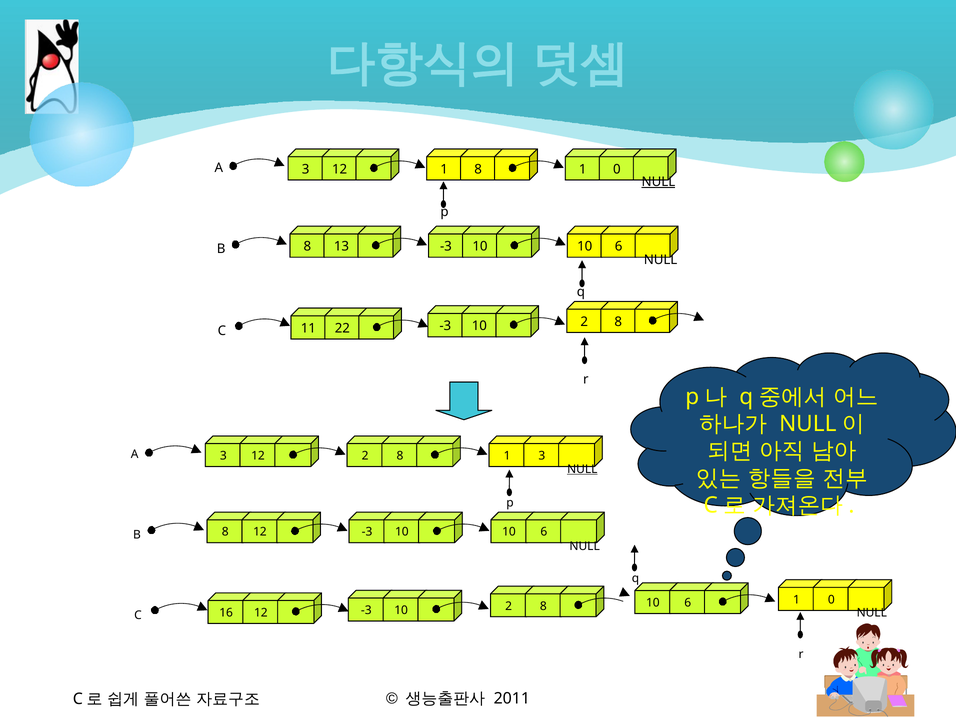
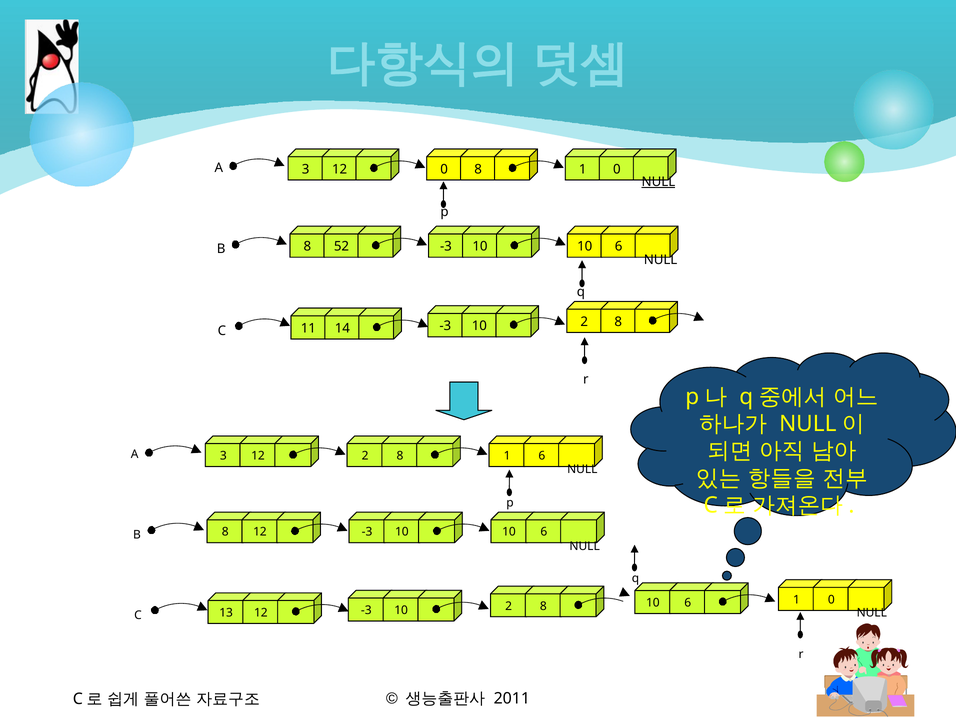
12 1: 1 -> 0
13: 13 -> 52
22: 22 -> 14
1 3: 3 -> 6
NULL at (582, 469) underline: present -> none
16: 16 -> 13
